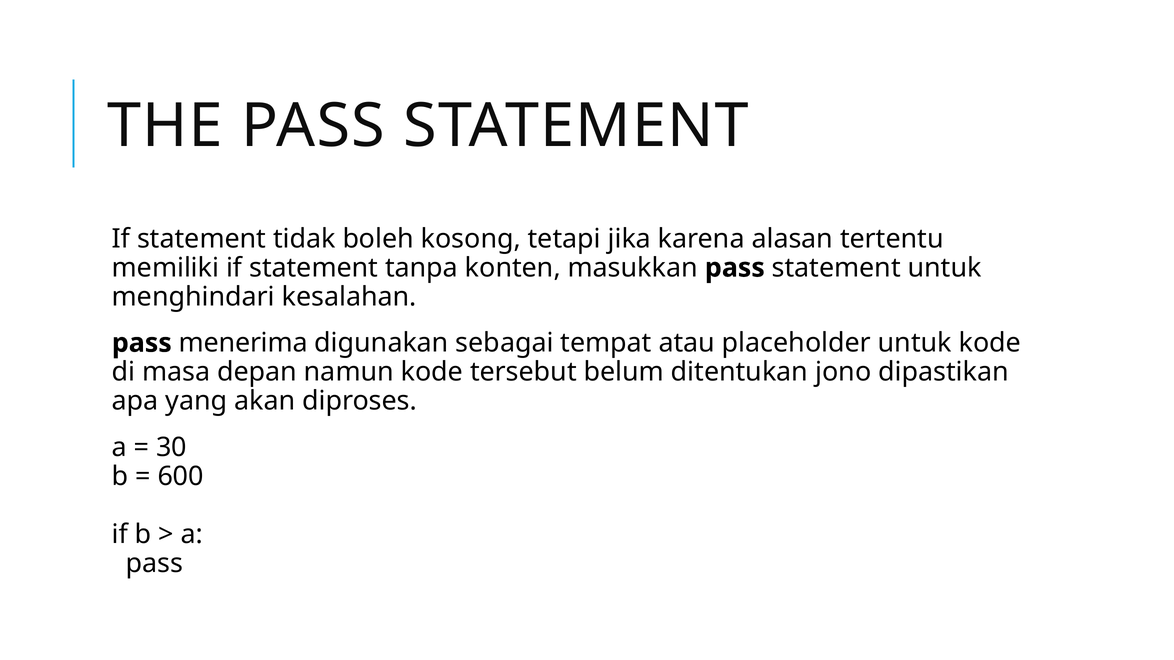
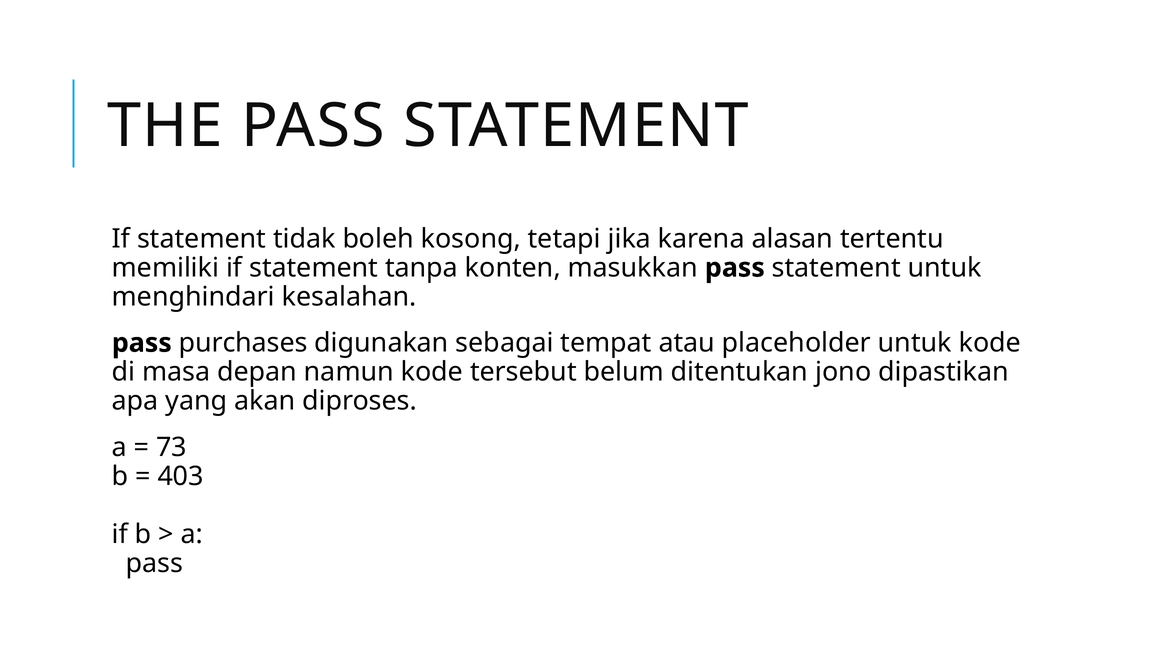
menerima: menerima -> purchases
30: 30 -> 73
600: 600 -> 403
